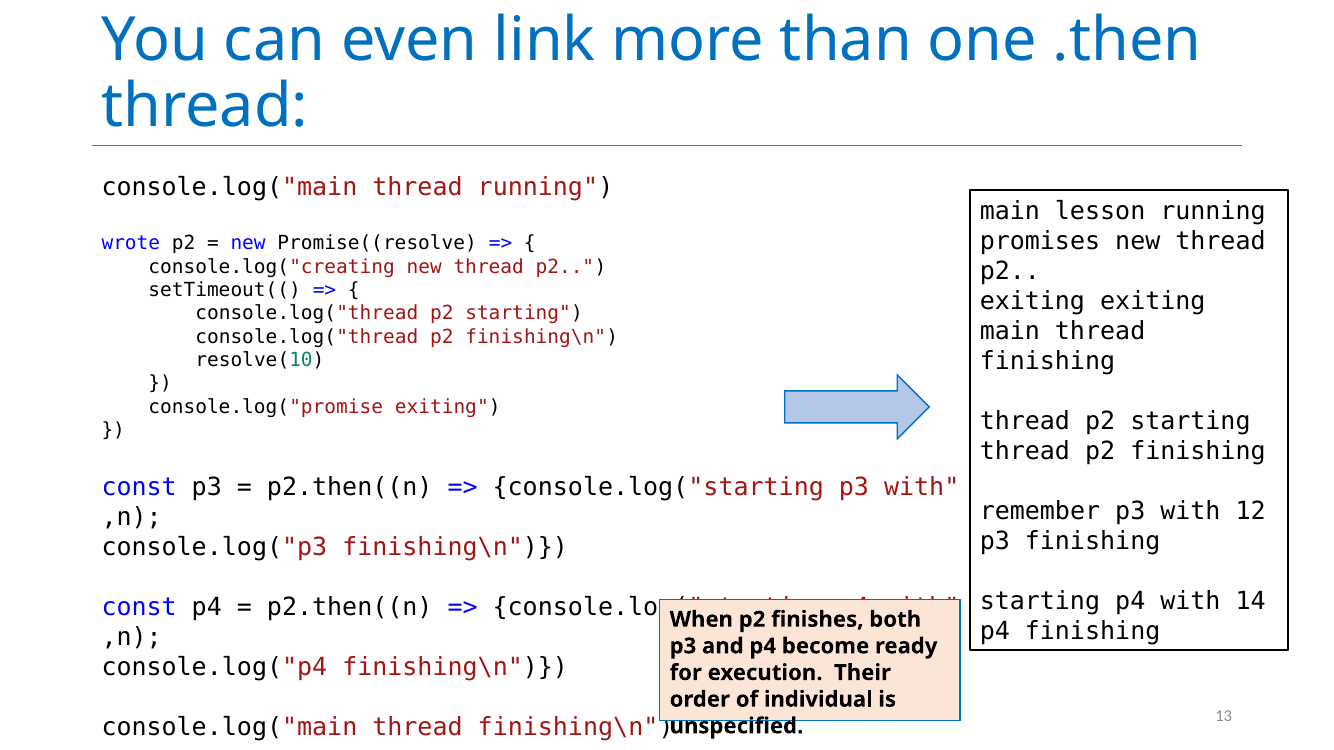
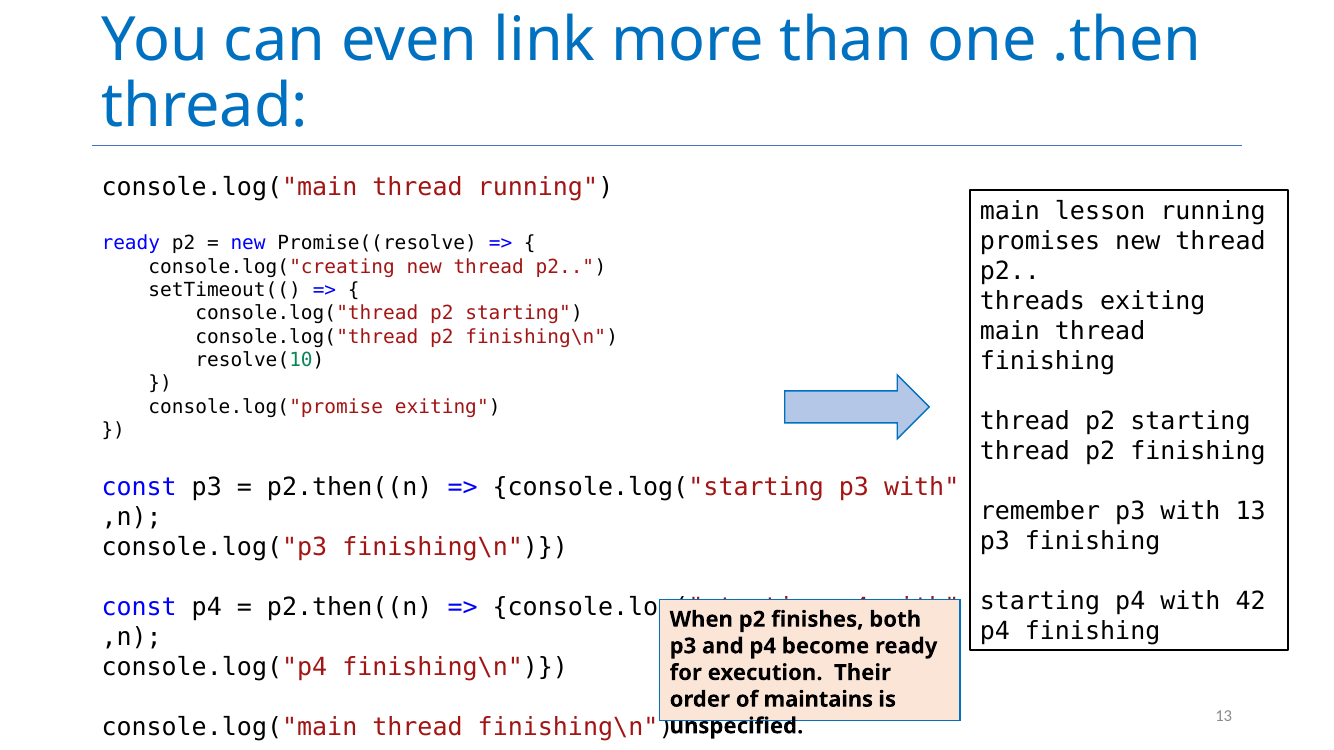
wrote at (131, 244): wrote -> ready
exiting at (1032, 302): exiting -> threads
with 12: 12 -> 13
14: 14 -> 42
individual: individual -> maintains
